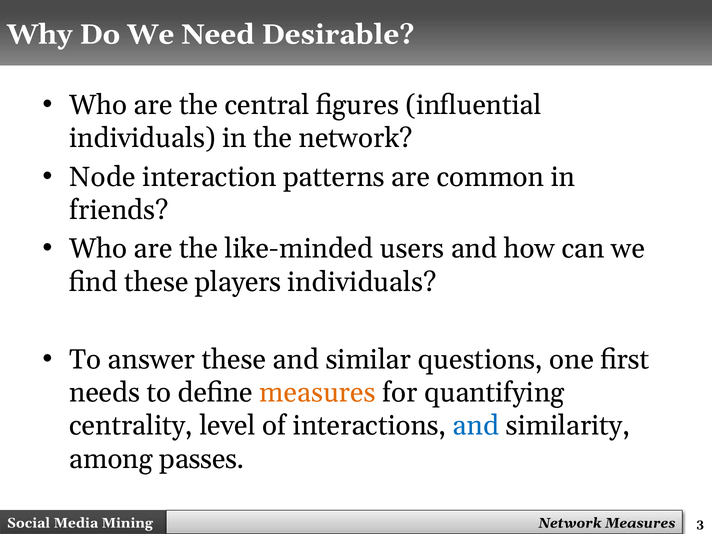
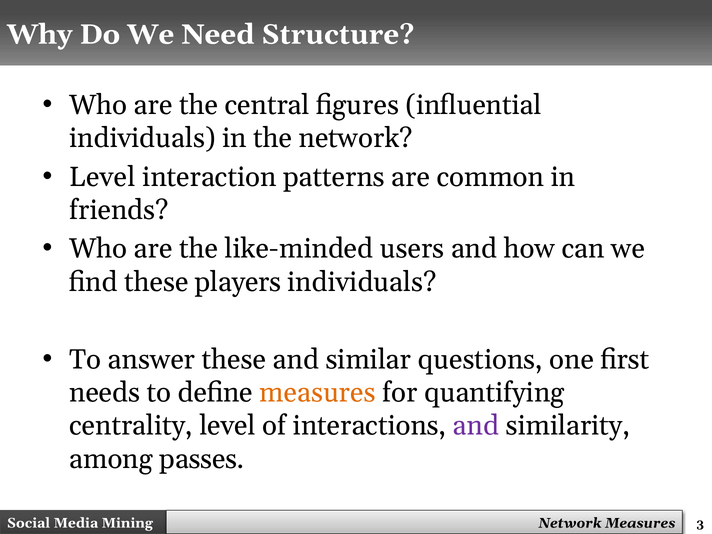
Desirable: Desirable -> Structure
Node at (102, 177): Node -> Level
and at (476, 426) colour: blue -> purple
